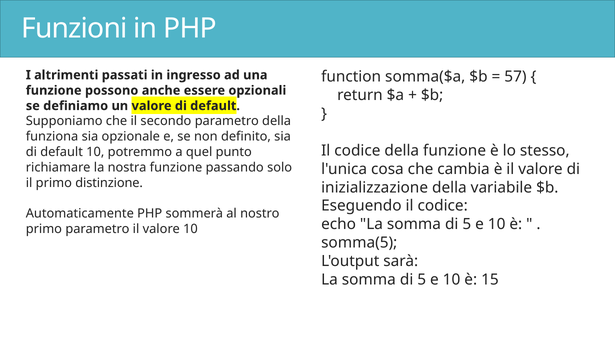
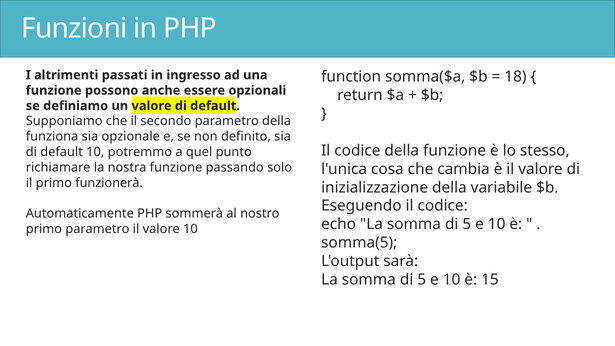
57: 57 -> 18
distinzione: distinzione -> funzionerà
